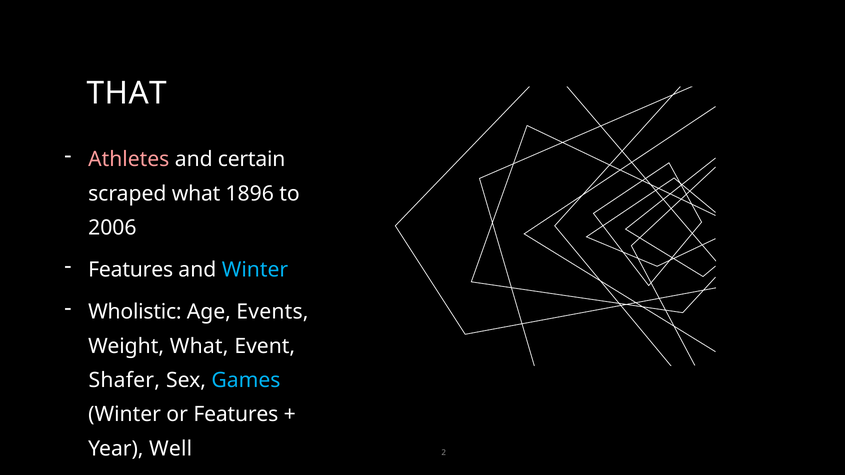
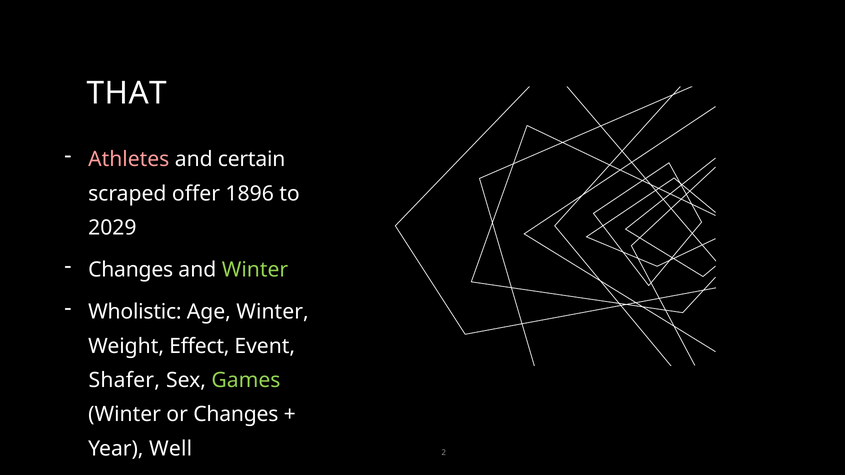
scraped what: what -> offer
2006: 2006 -> 2029
Features at (131, 270): Features -> Changes
Winter at (255, 270) colour: light blue -> light green
Age Events: Events -> Winter
Weight What: What -> Effect
Games colour: light blue -> light green
or Features: Features -> Changes
